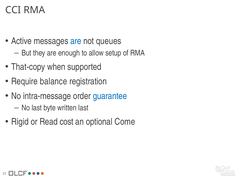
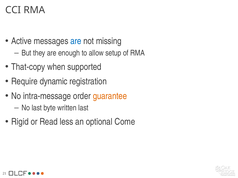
queues: queues -> missing
balance: balance -> dynamic
guarantee colour: blue -> orange
cost: cost -> less
